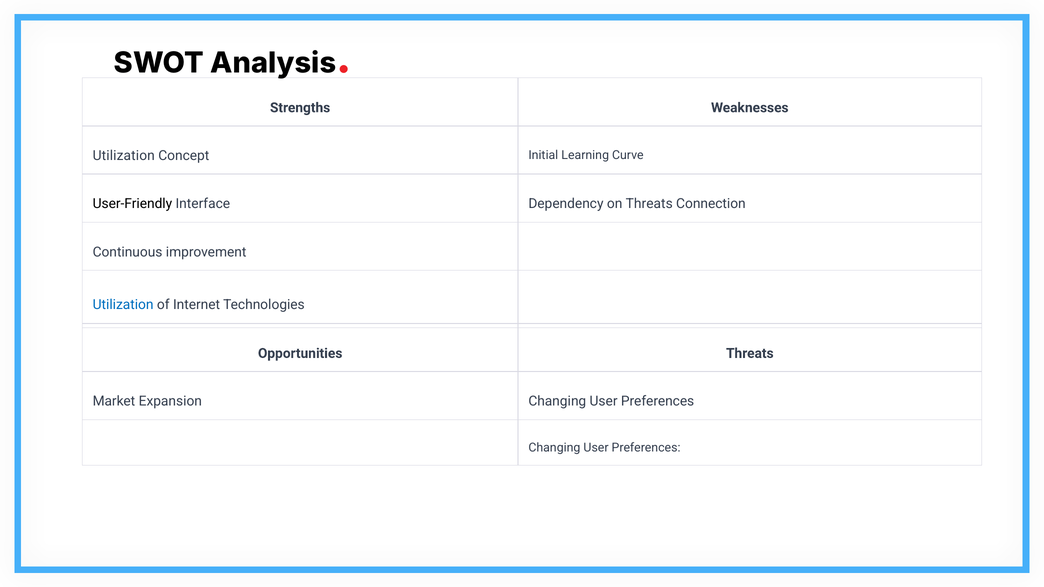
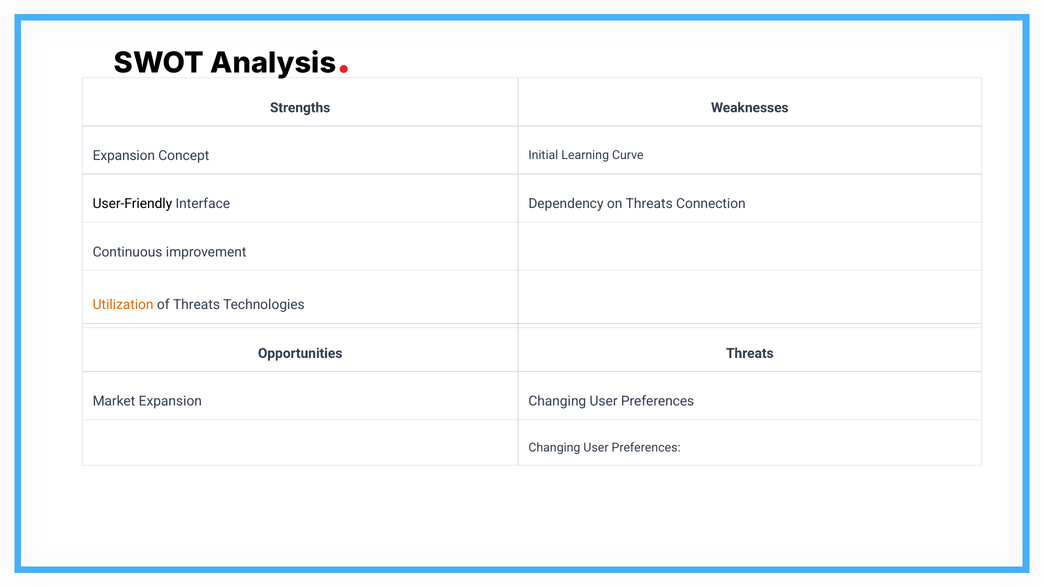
Utilization at (124, 156): Utilization -> Expansion
Utilization at (123, 305) colour: blue -> orange
of Internet: Internet -> Threats
